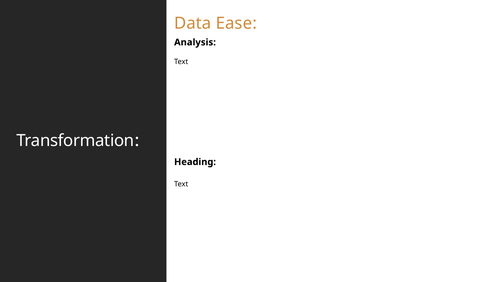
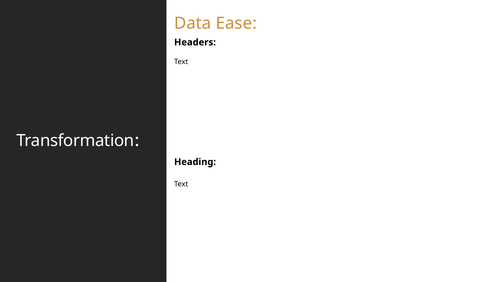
Analysis: Analysis -> Headers
